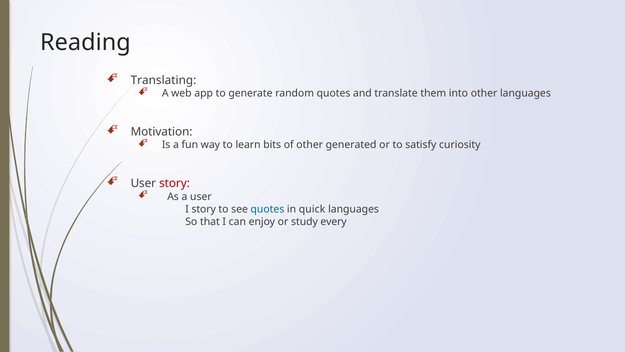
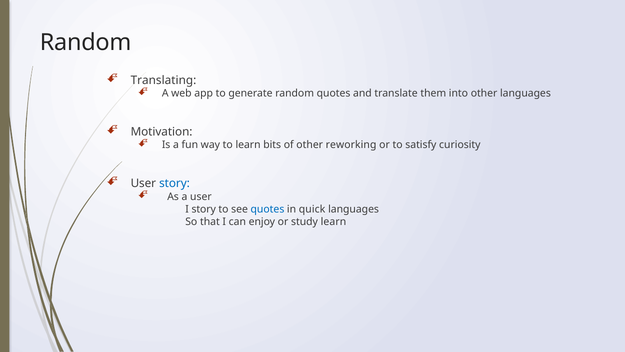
Reading at (85, 42): Reading -> Random
generated: generated -> reworking
story at (175, 183) colour: red -> blue
study every: every -> learn
